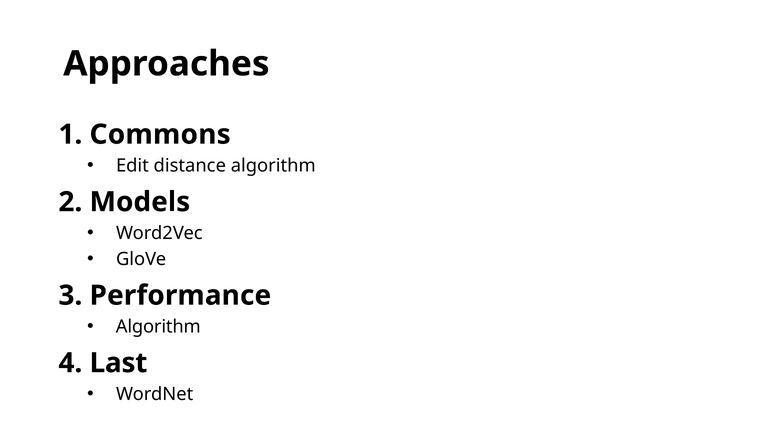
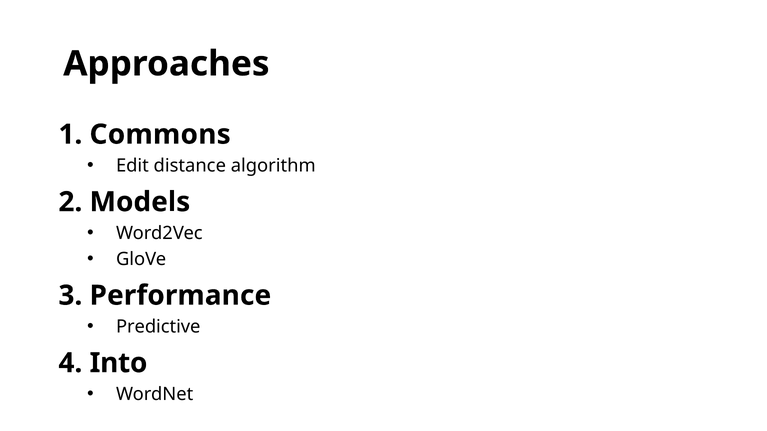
Algorithm at (158, 327): Algorithm -> Predictive
Last: Last -> Into
